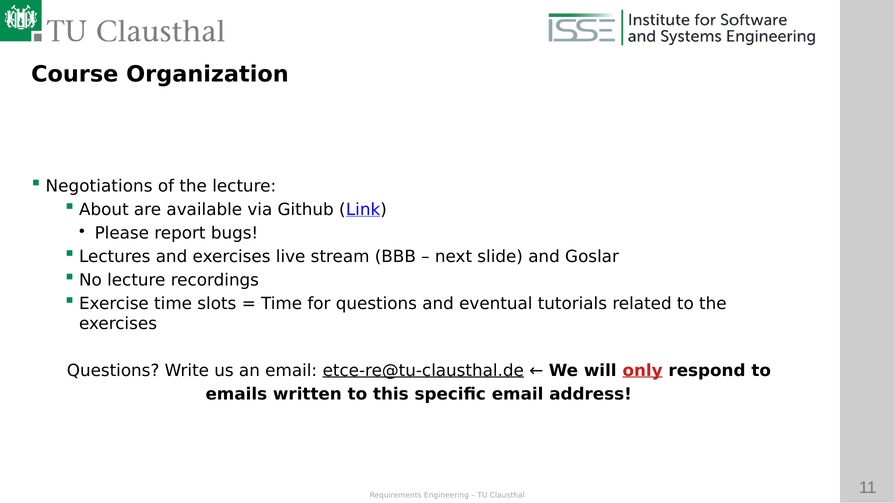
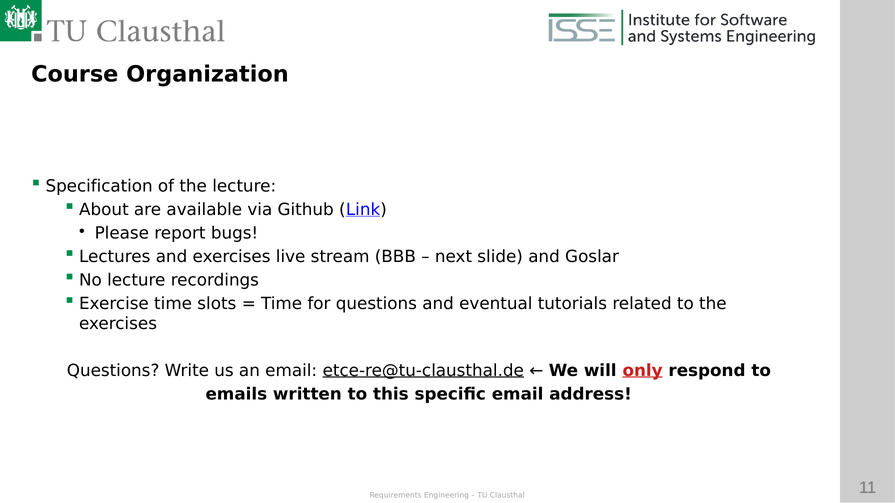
Negotiations: Negotiations -> Specification
